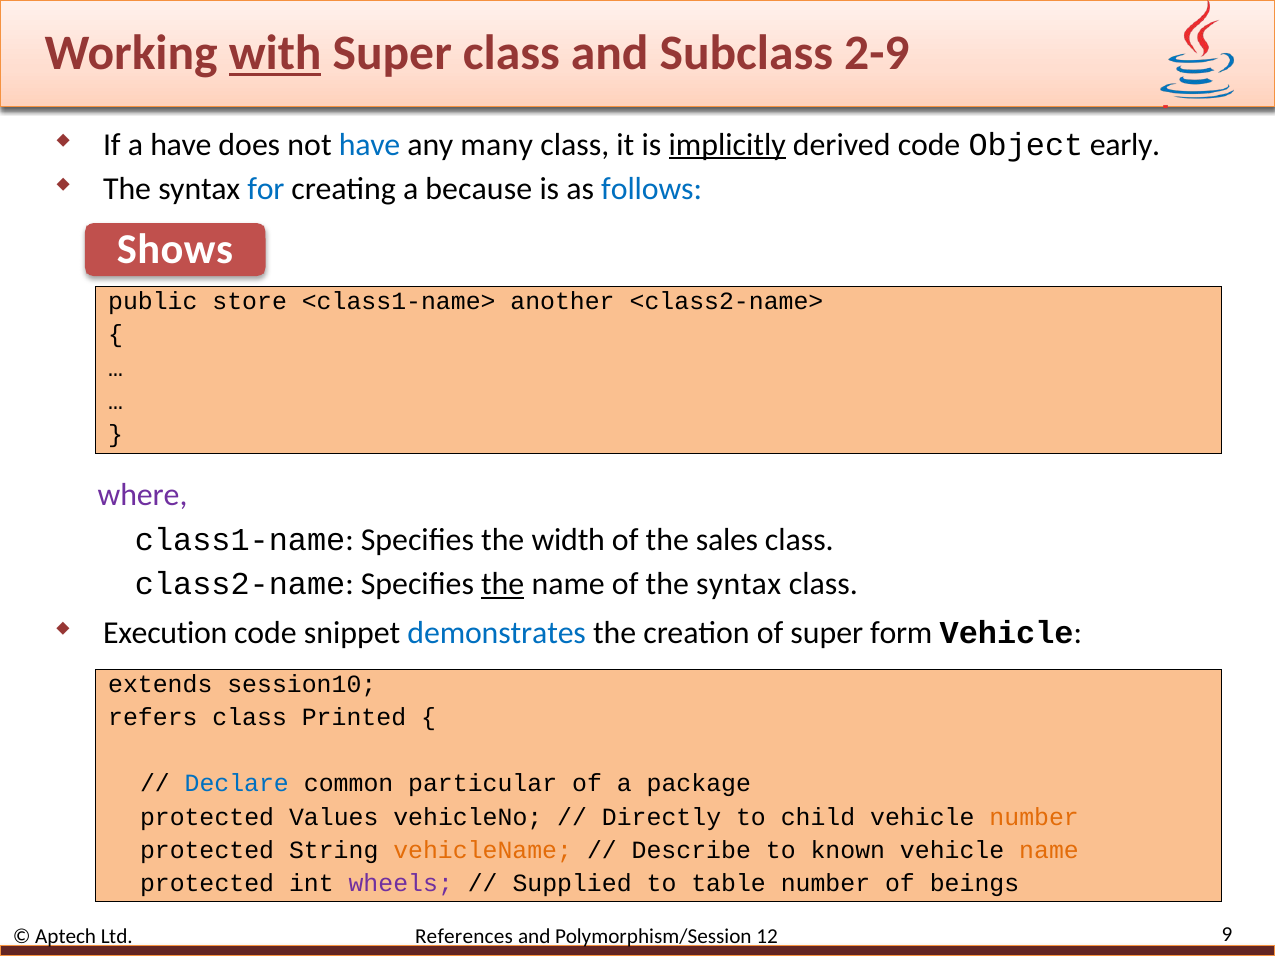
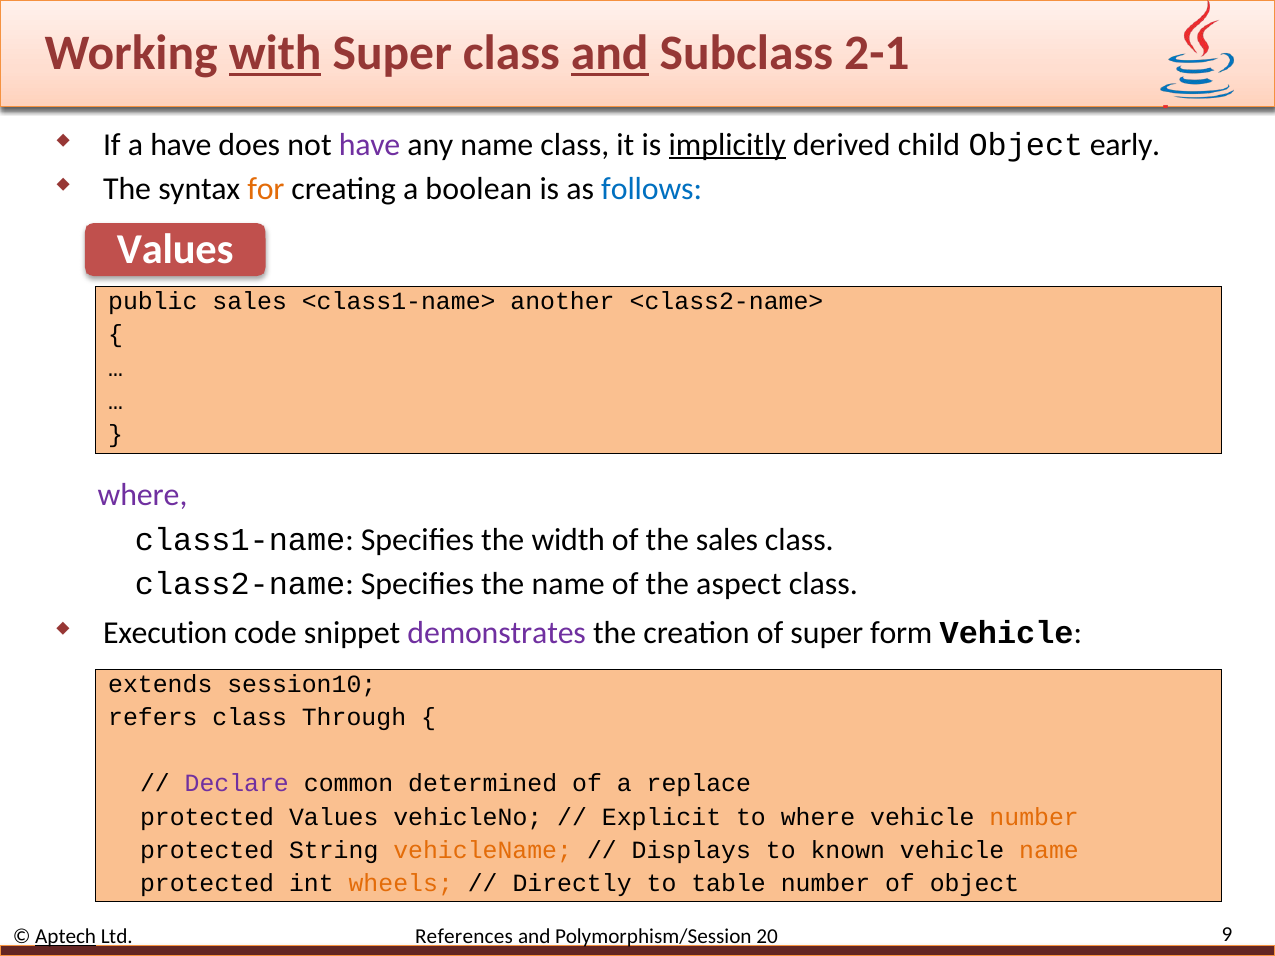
and at (610, 53) underline: none -> present
2-9: 2-9 -> 2-1
have at (370, 145) colour: blue -> purple
any many: many -> name
derived code: code -> child
for colour: blue -> orange
because: because -> boolean
Shows at (175, 249): Shows -> Values
public store: store -> sales
the at (503, 584) underline: present -> none
of the syntax: syntax -> aspect
demonstrates colour: blue -> purple
Printed: Printed -> Through
Declare colour: blue -> purple
particular: particular -> determined
package: package -> replace
Directly: Directly -> Explicit
to child: child -> where
Describe: Describe -> Displays
wheels colour: purple -> orange
Supplied: Supplied -> Directly
of beings: beings -> object
Aptech underline: none -> present
12: 12 -> 20
